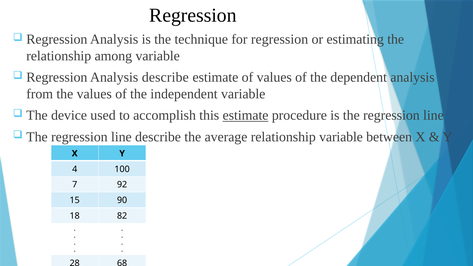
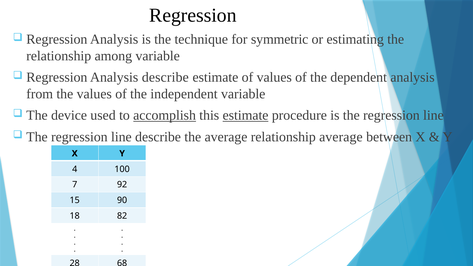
for regression: regression -> symmetric
accomplish underline: none -> present
relationship variable: variable -> average
